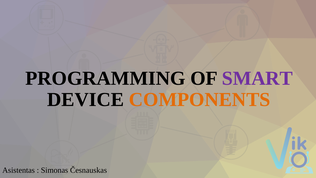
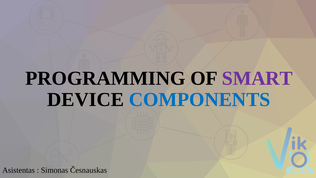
COMPONENTS colour: orange -> blue
